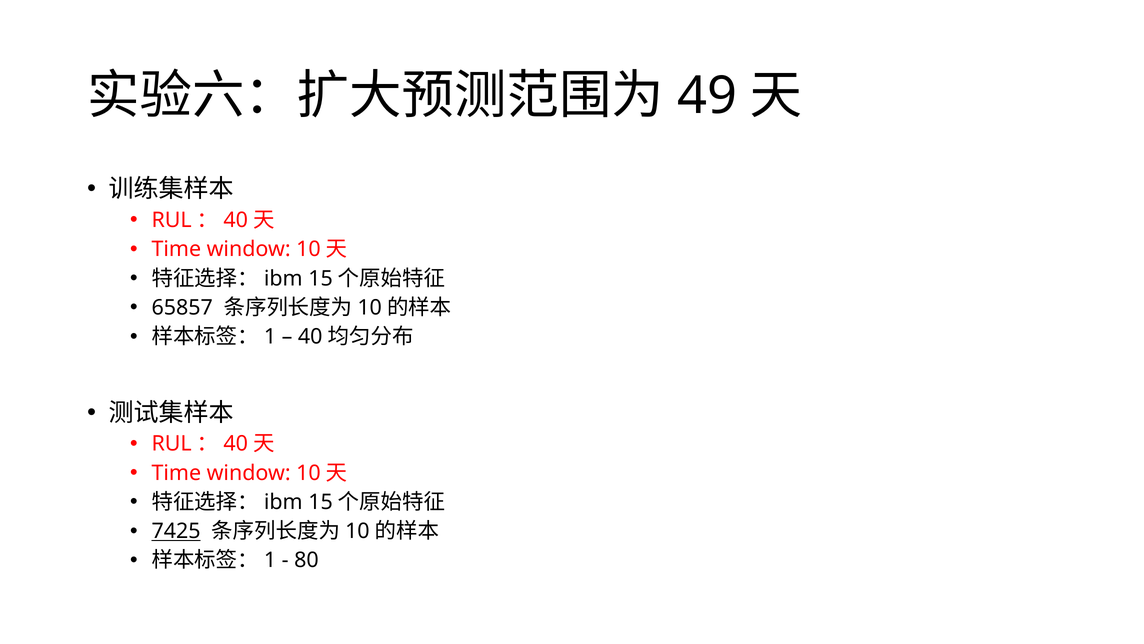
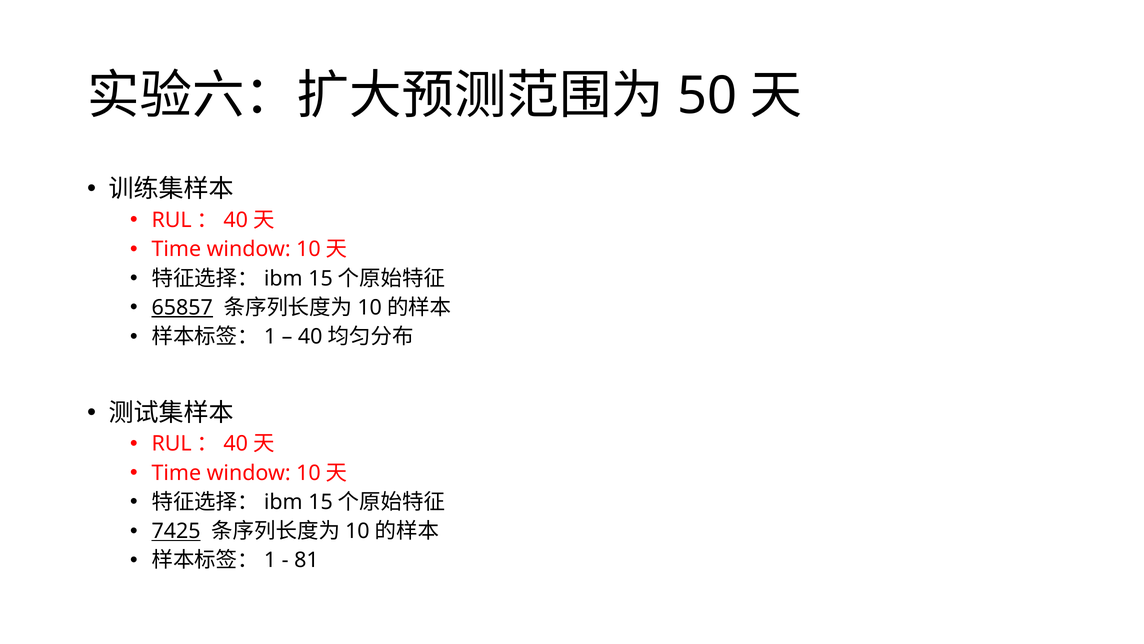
49: 49 -> 50
65857 underline: none -> present
80: 80 -> 81
